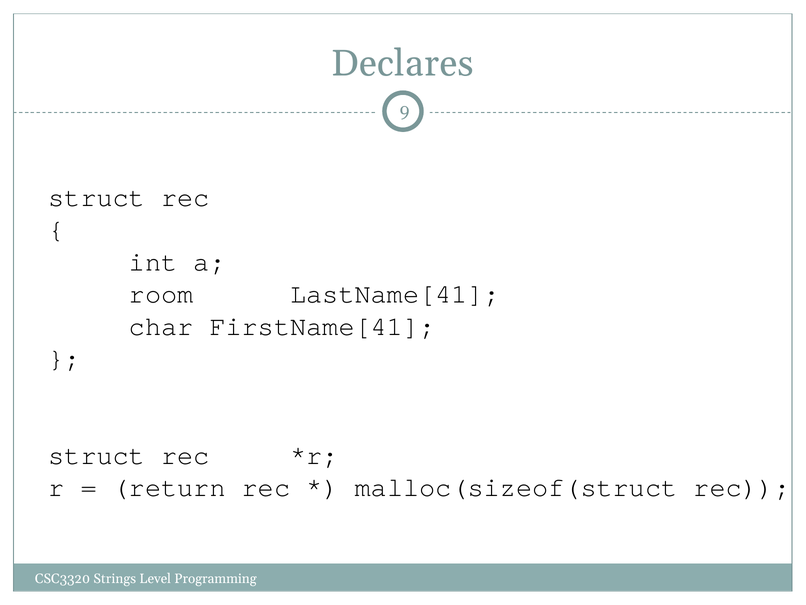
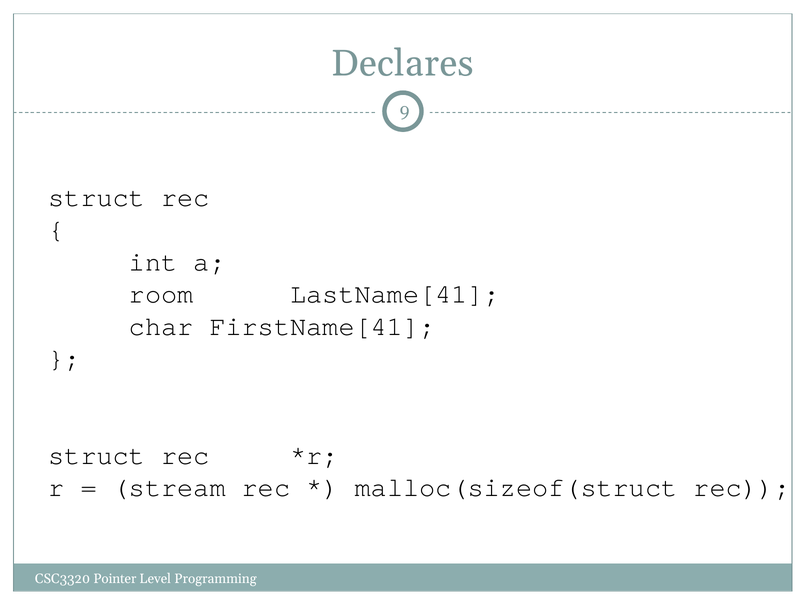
return: return -> stream
Strings: Strings -> Pointer
